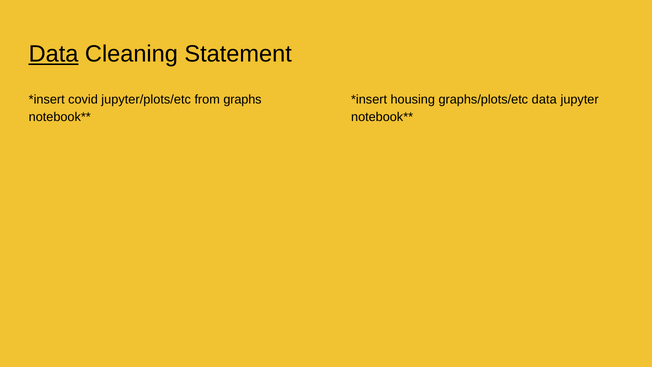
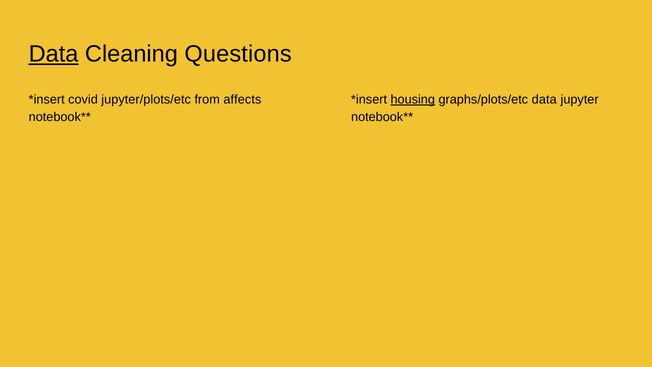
Statement: Statement -> Questions
graphs: graphs -> affects
housing underline: none -> present
